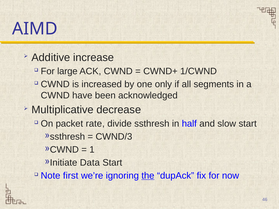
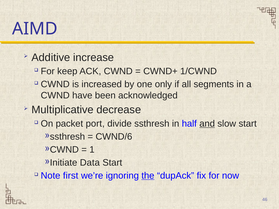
large: large -> keep
rate: rate -> port
and underline: none -> present
CWND/3: CWND/3 -> CWND/6
